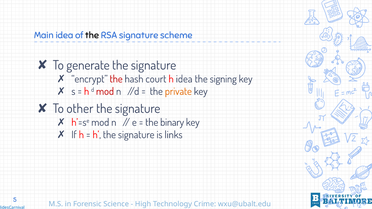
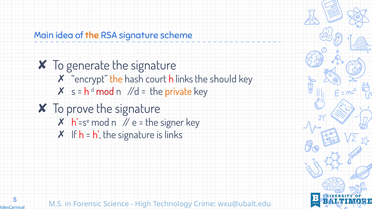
the at (92, 35) colour: black -> orange
the at (116, 79) colour: red -> orange
h idea: idea -> links
signing: signing -> should
other: other -> prove
binary: binary -> signer
